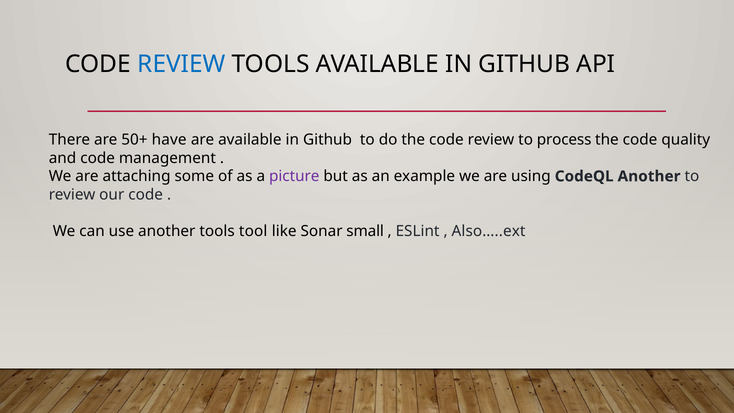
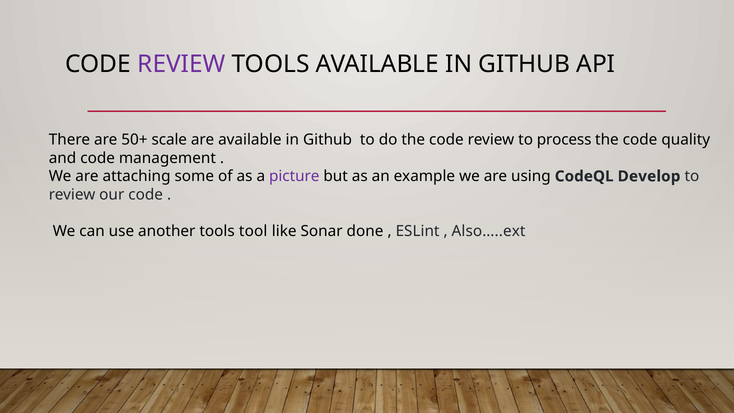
REVIEW at (181, 64) colour: blue -> purple
have: have -> scale
CodeQL Another: Another -> Develop
small: small -> done
